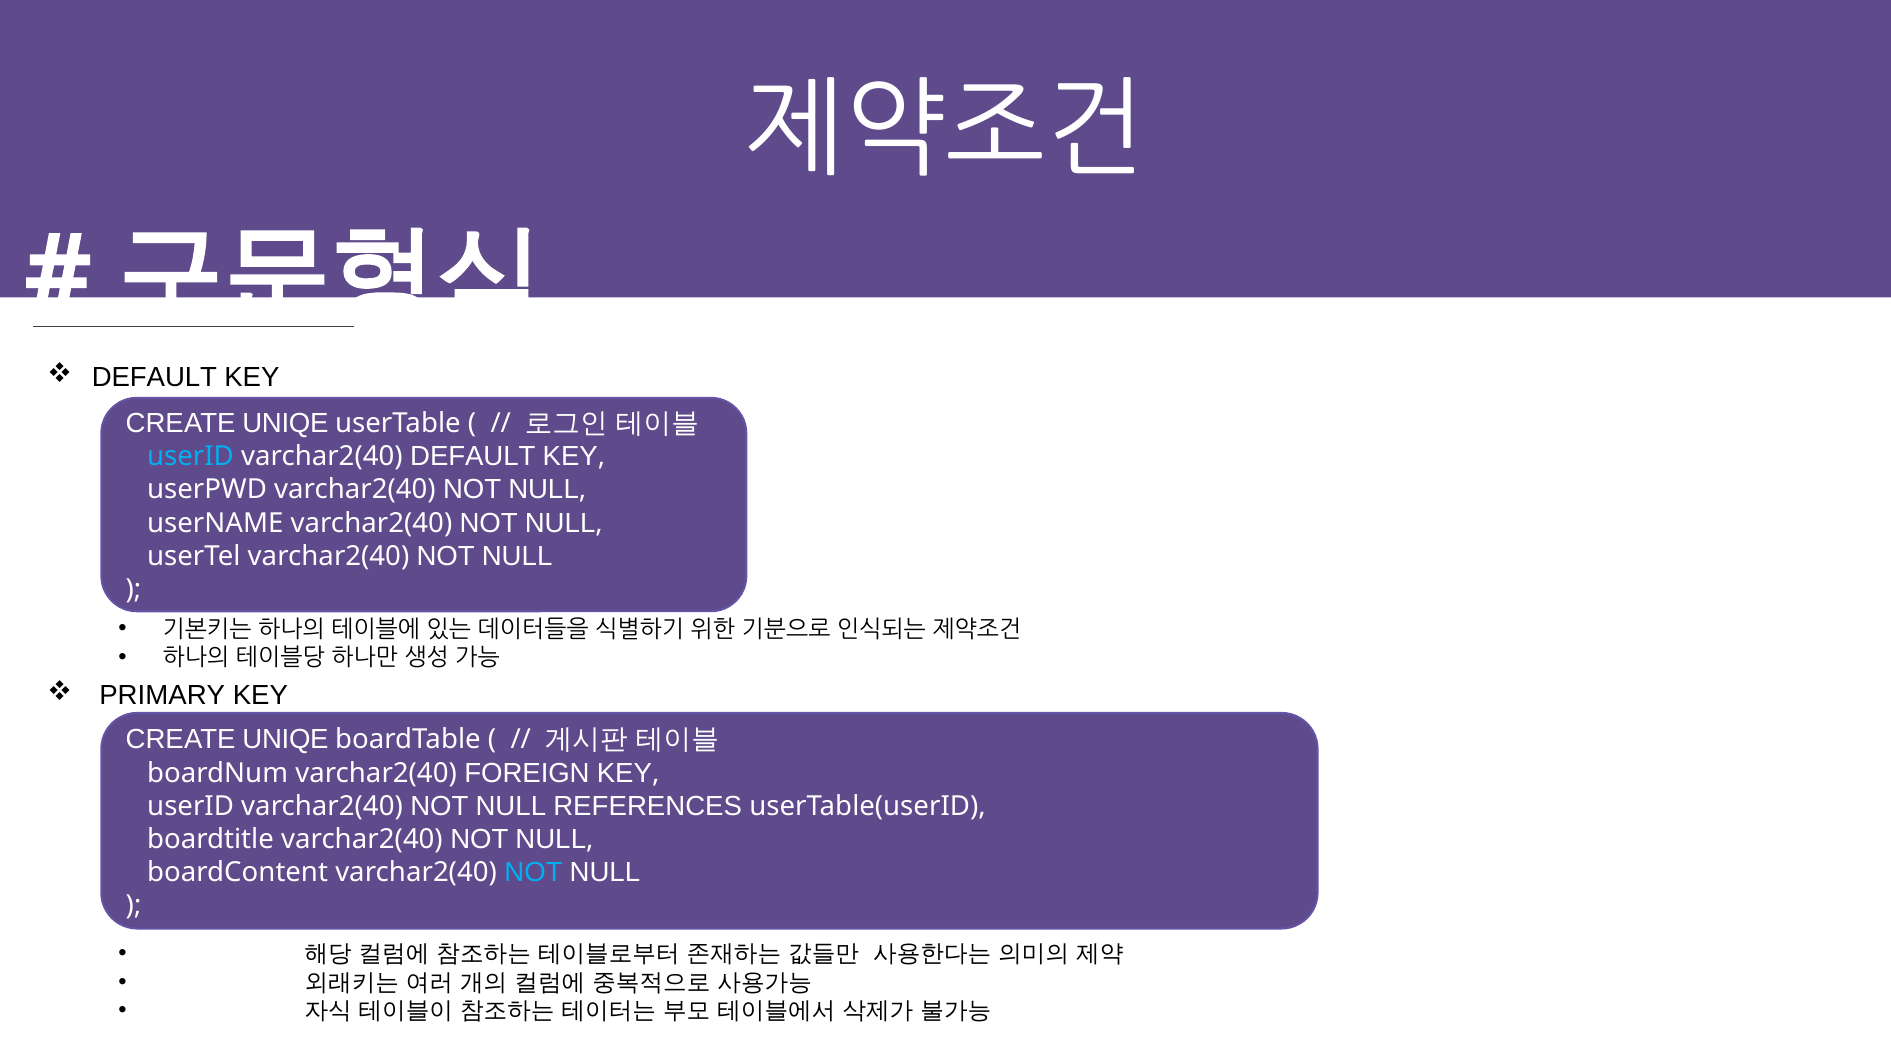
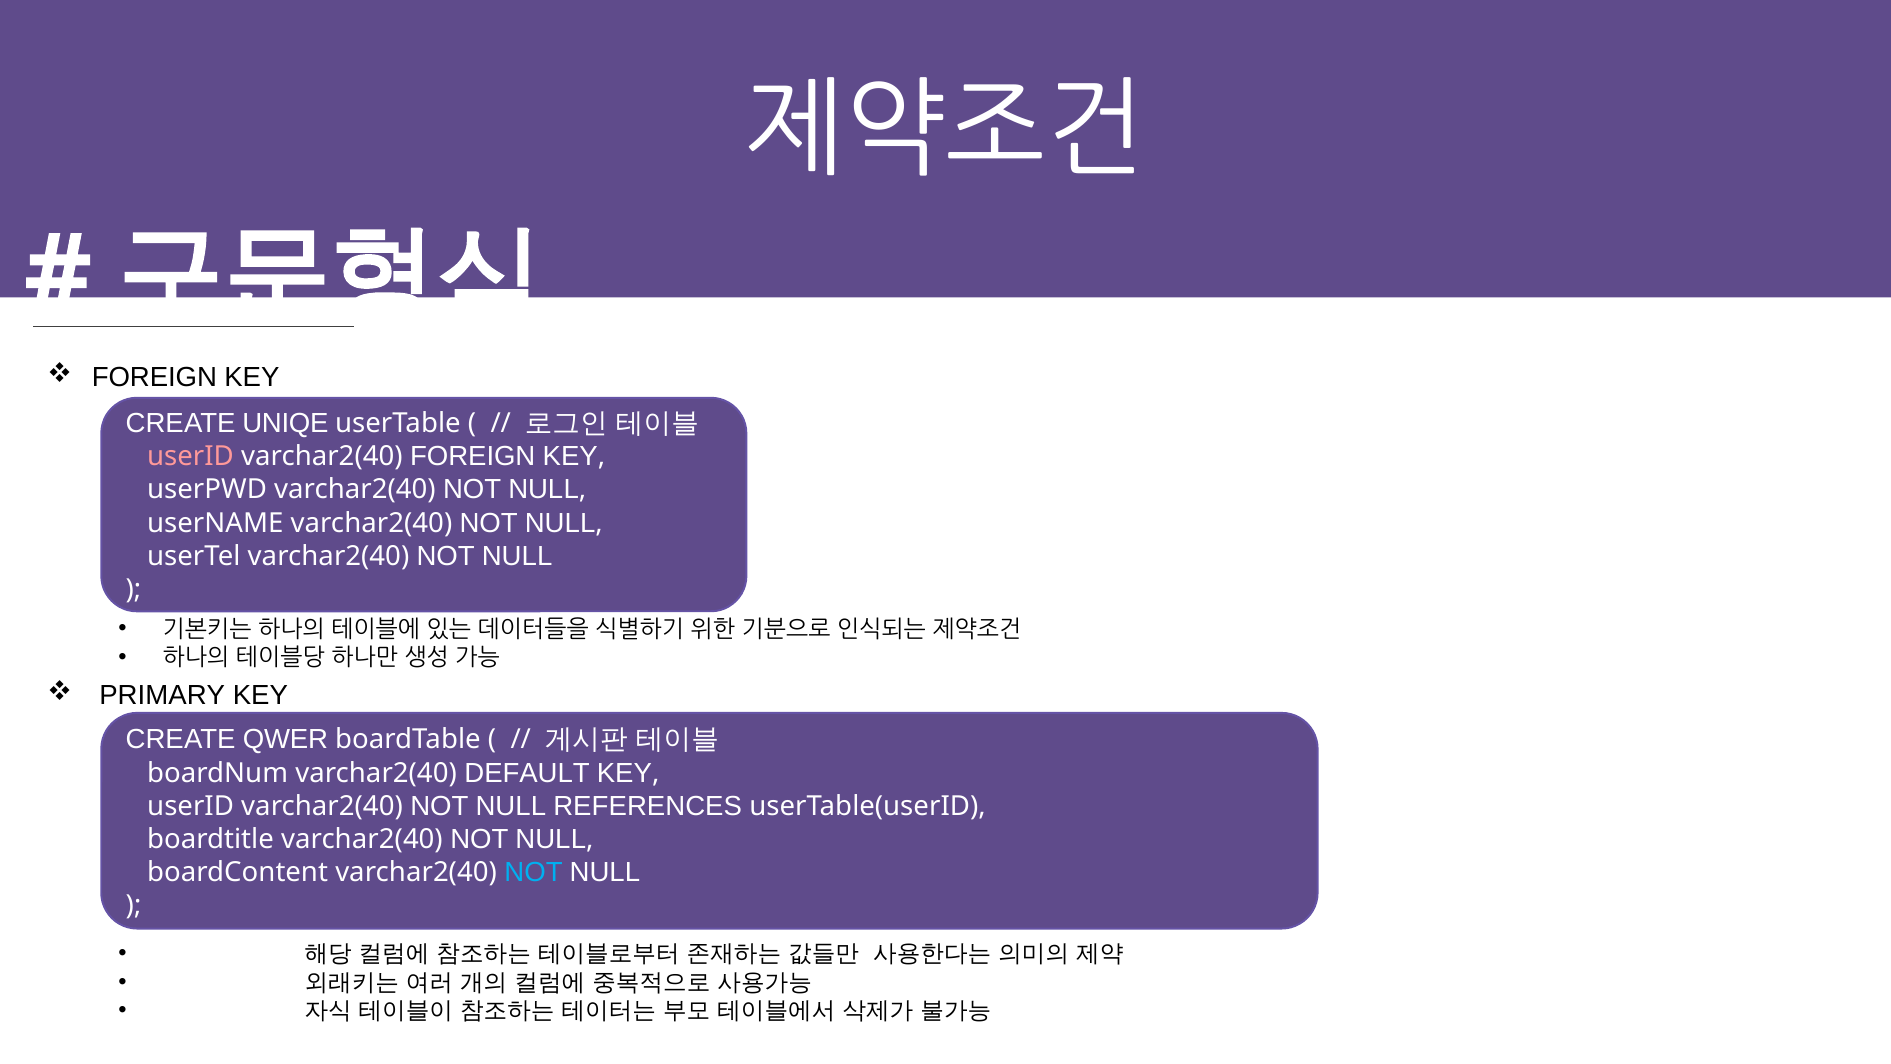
DEFAULT at (154, 378): DEFAULT -> FOREIGN
userID at (190, 457) colour: light blue -> pink
varchar2(40 DEFAULT: DEFAULT -> FOREIGN
UNIQE at (286, 740): UNIQE -> QWER
FOREIGN: FOREIGN -> DEFAULT
